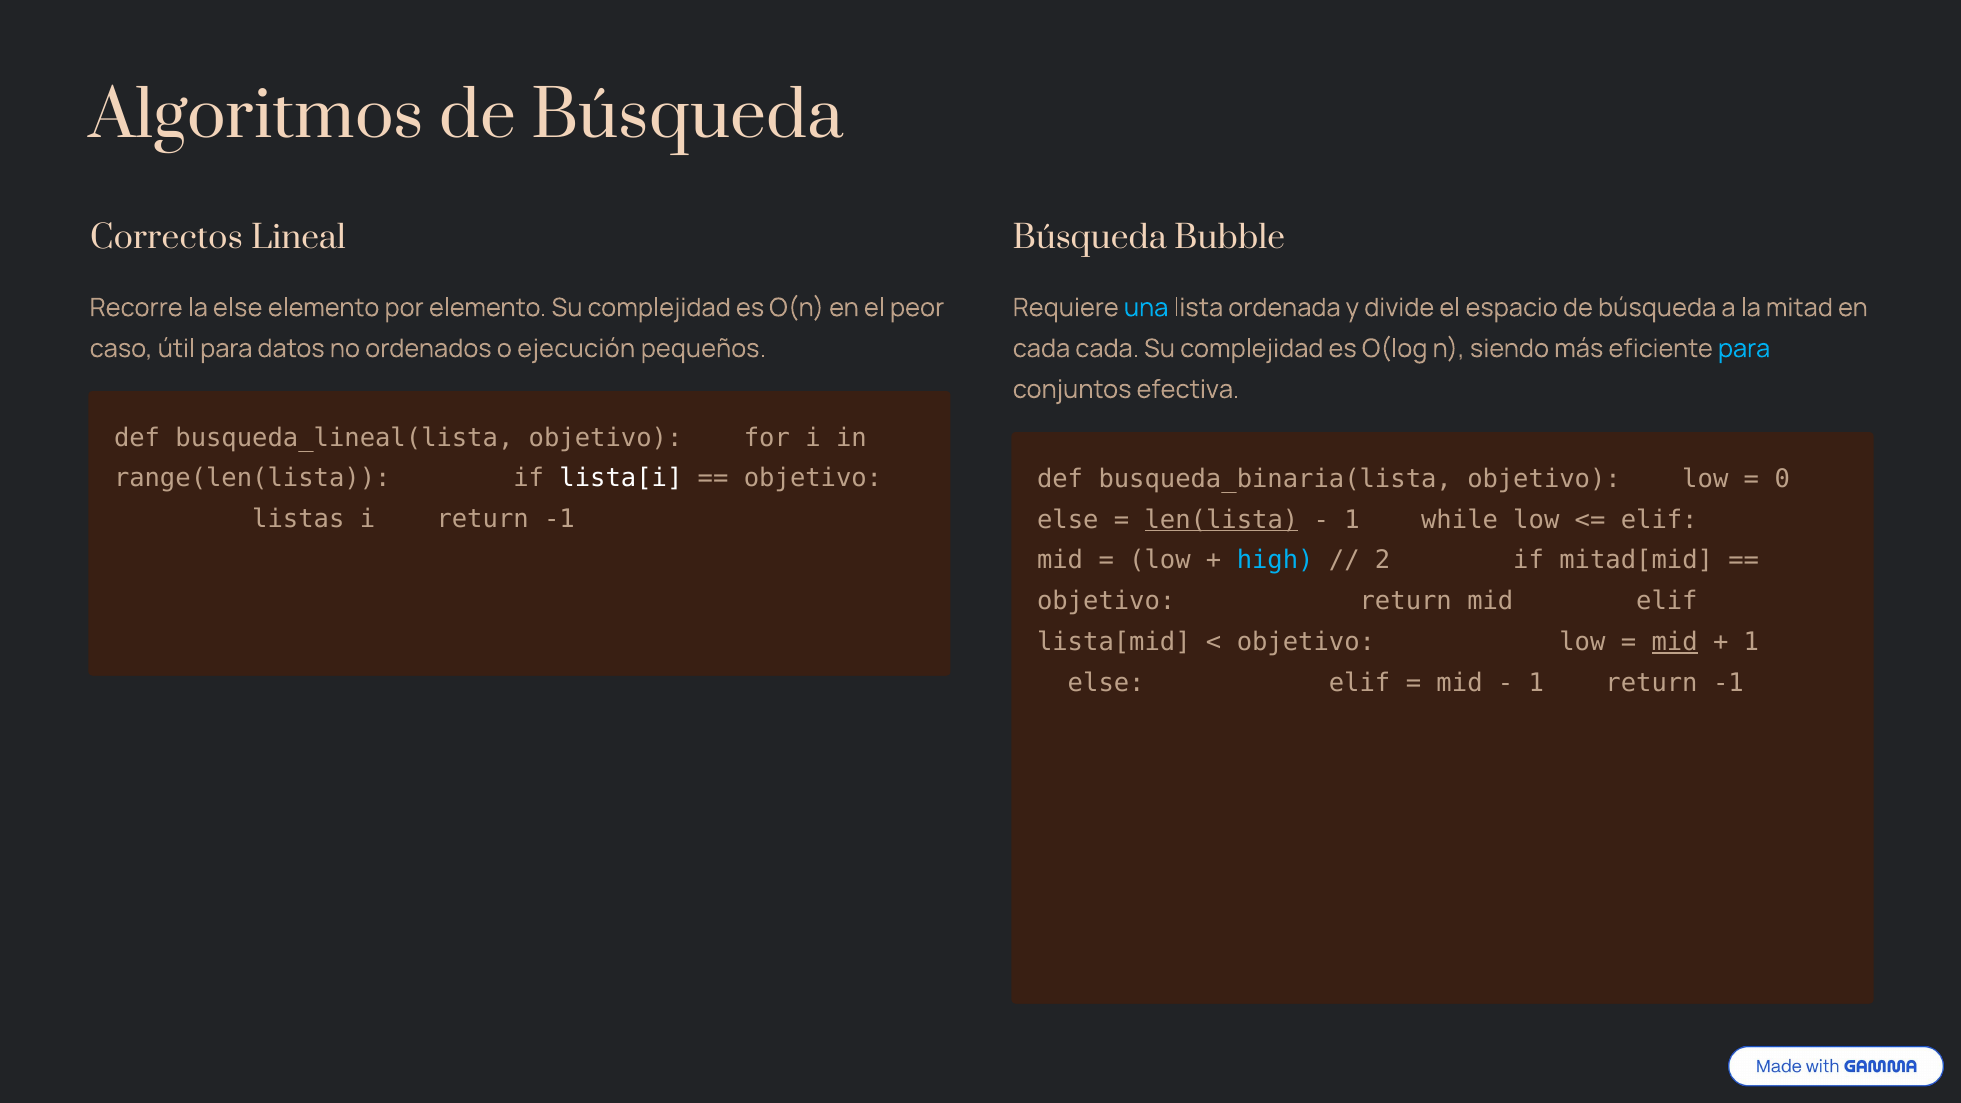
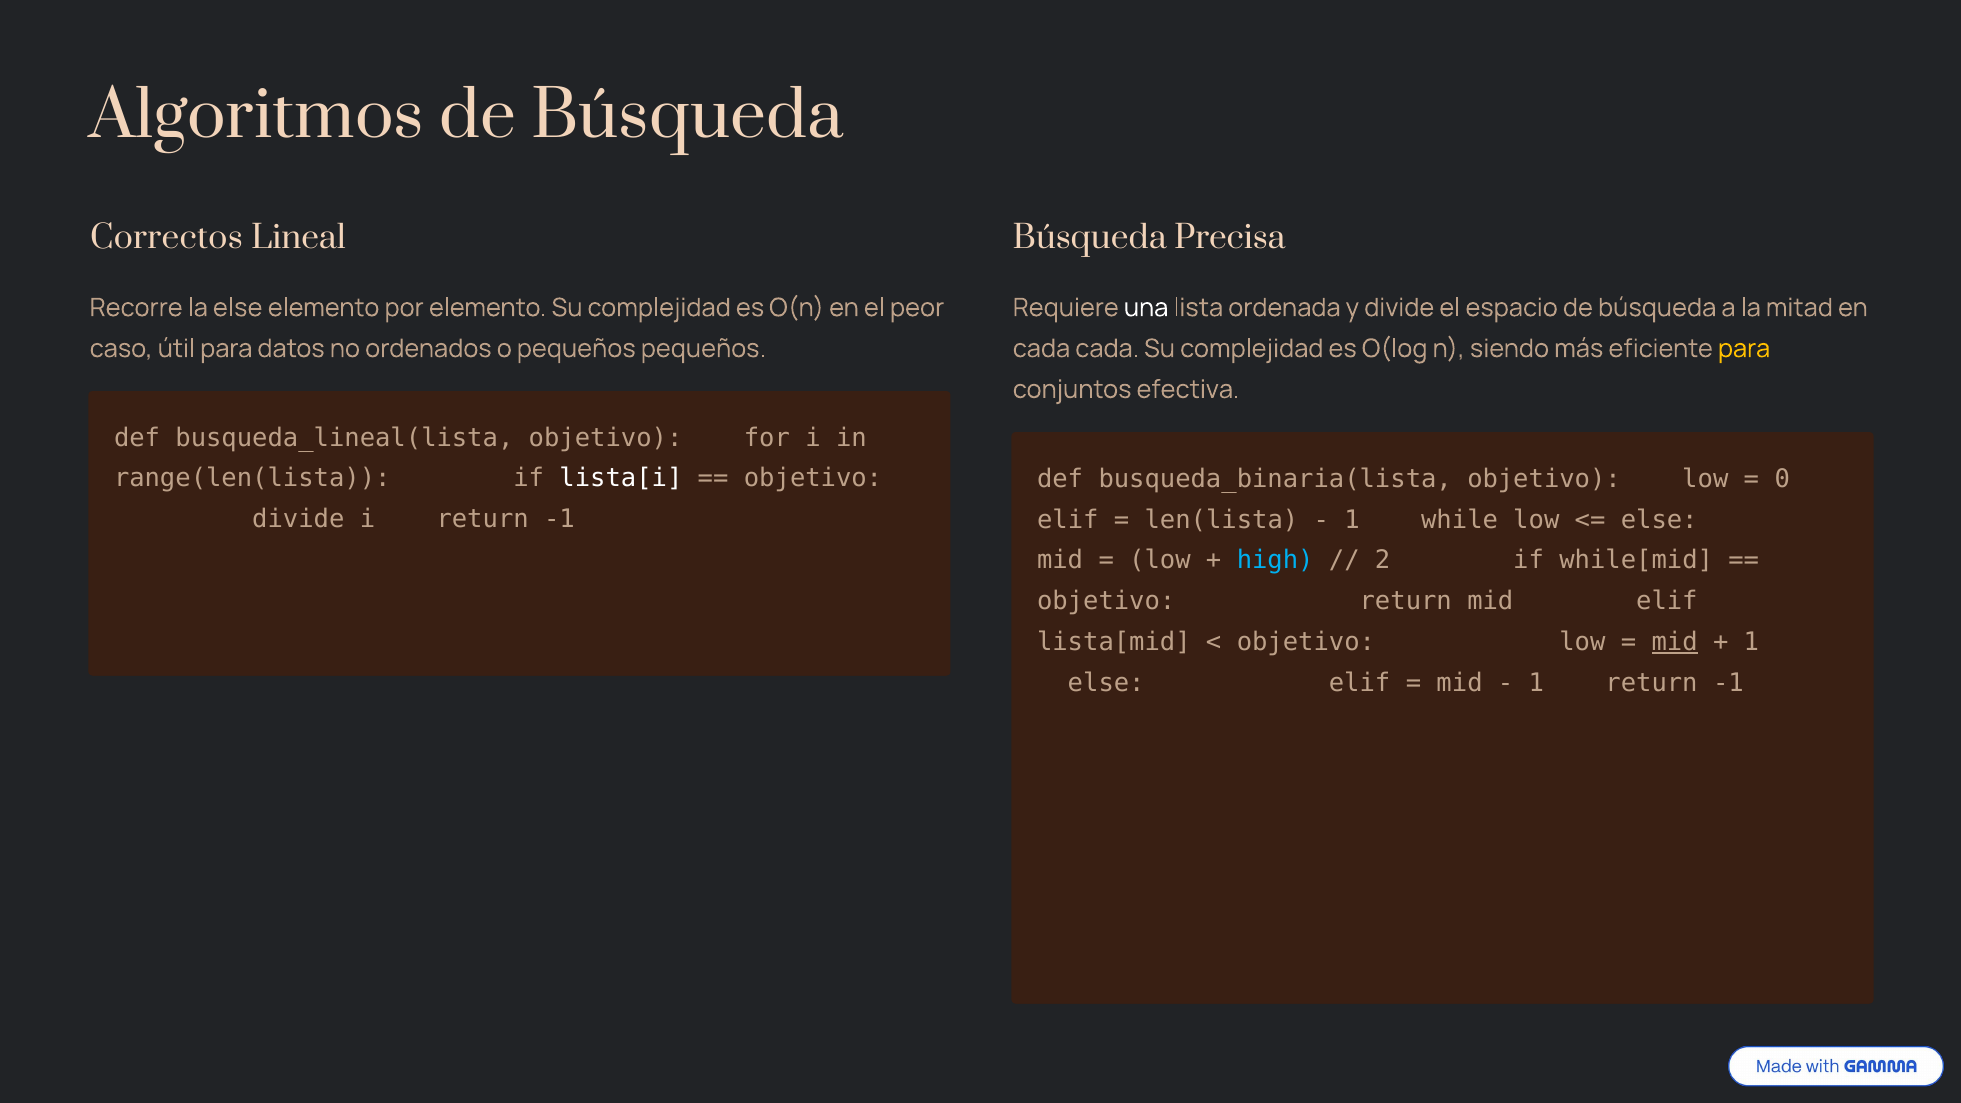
Bubble: Bubble -> Precisa
una colour: light blue -> white
o ejecución: ejecución -> pequeños
para at (1744, 349) colour: light blue -> yellow
listas at (298, 519): listas -> divide
else at (1068, 520): else -> elif
len(lista underline: present -> none
elif at (1659, 520): elif -> else
mitad[mid: mitad[mid -> while[mid
